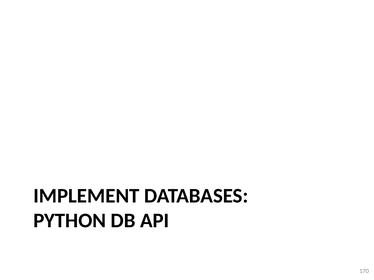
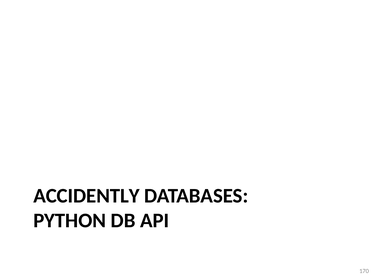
IMPLEMENT: IMPLEMENT -> ACCIDENTLY
